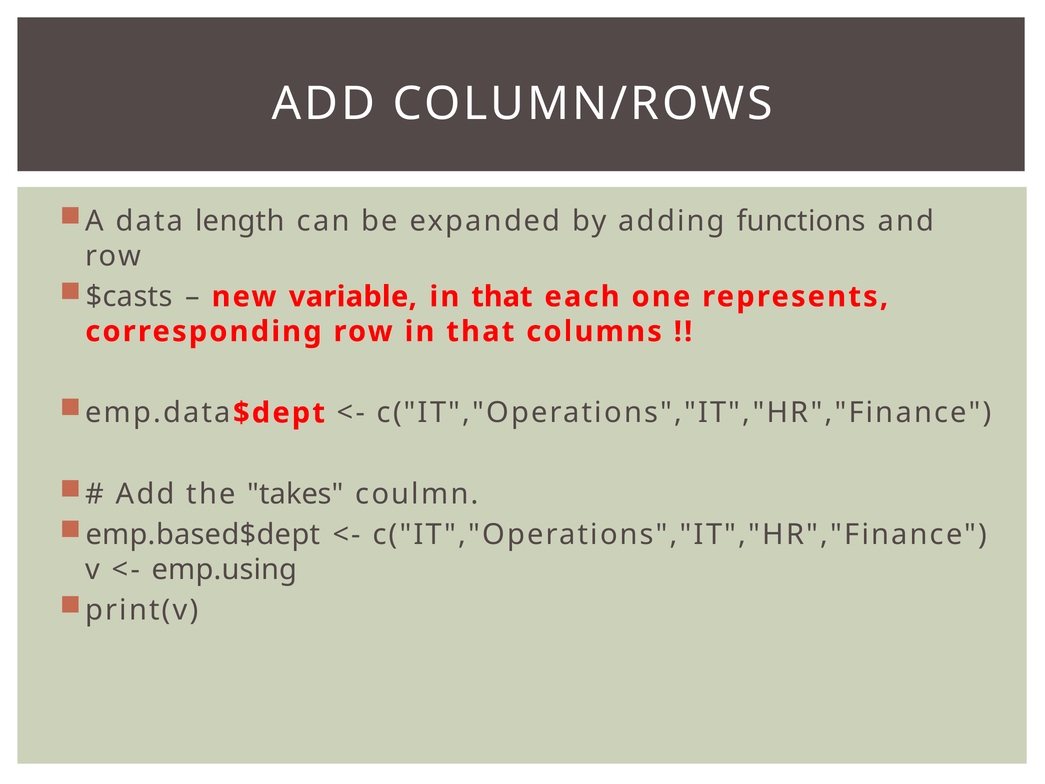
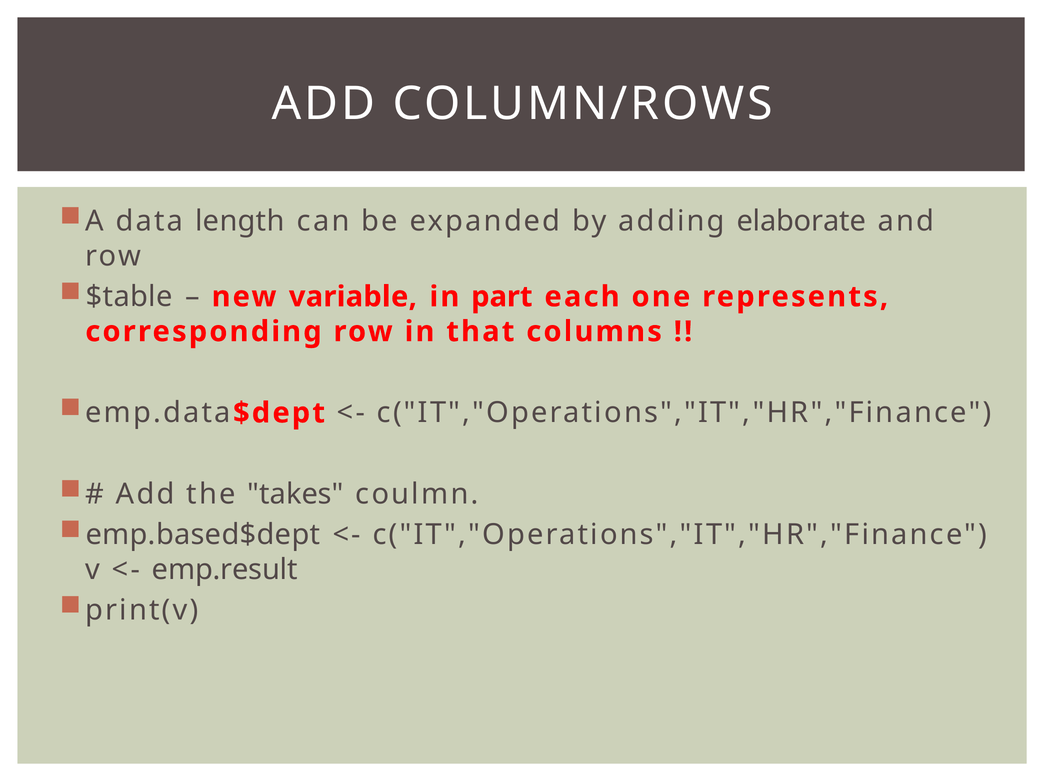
functions: functions -> elaborate
$casts: $casts -> $table
that at (502, 297): that -> part
emp.using: emp.using -> emp.result
